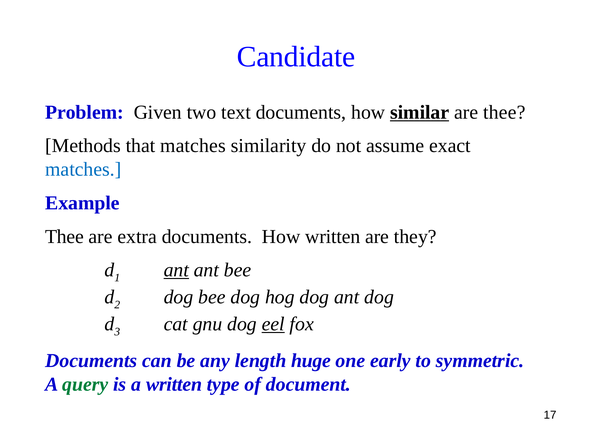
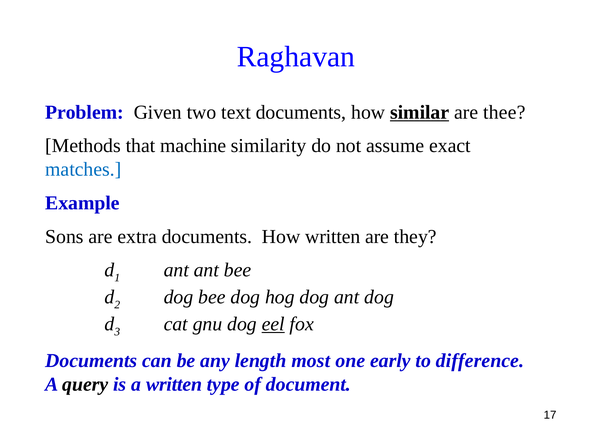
Candidate: Candidate -> Raghavan
that matches: matches -> machine
Thee at (65, 237): Thee -> Sons
ant at (176, 270) underline: present -> none
huge: huge -> most
symmetric: symmetric -> difference
query colour: green -> black
